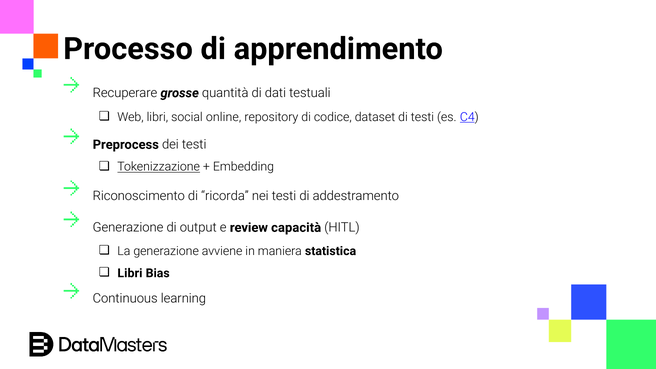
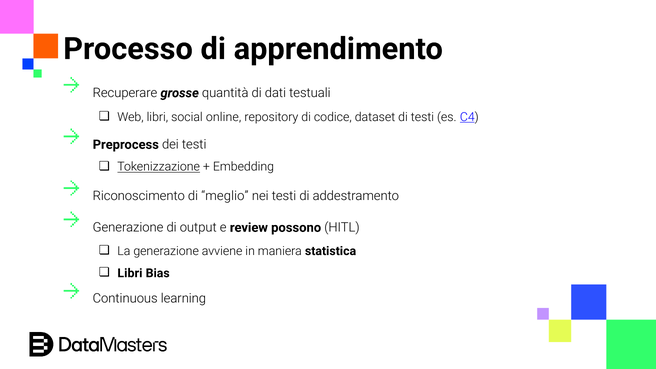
ricorda: ricorda -> meglio
capacità: capacità -> possono
